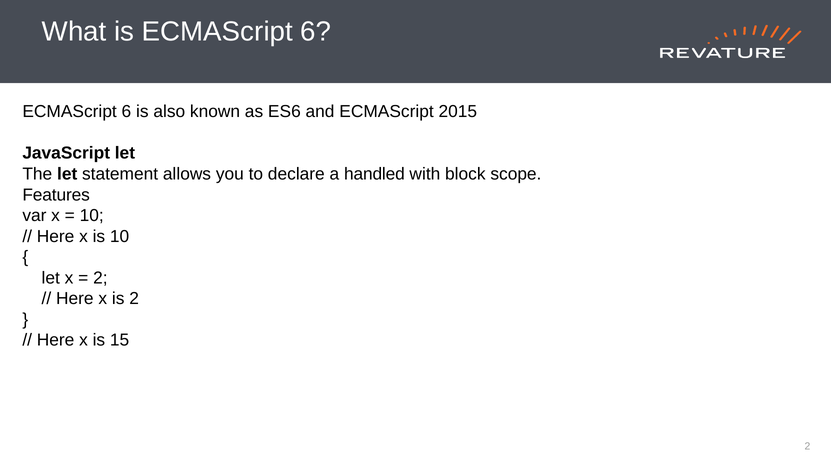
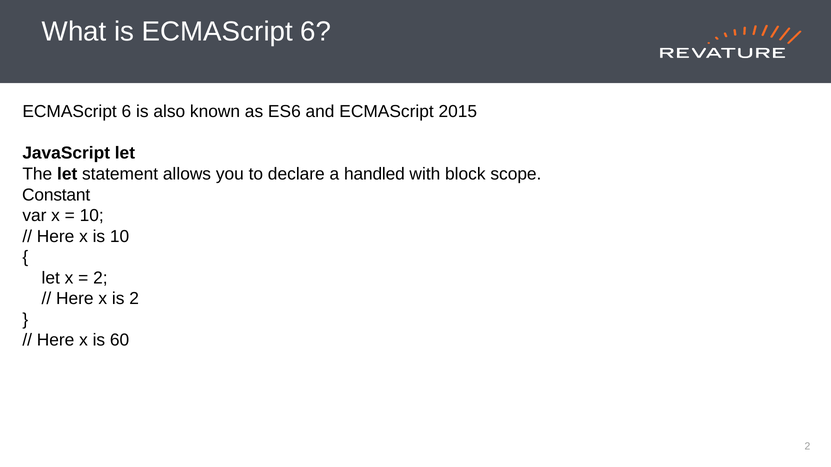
Features: Features -> Constant
15: 15 -> 60
